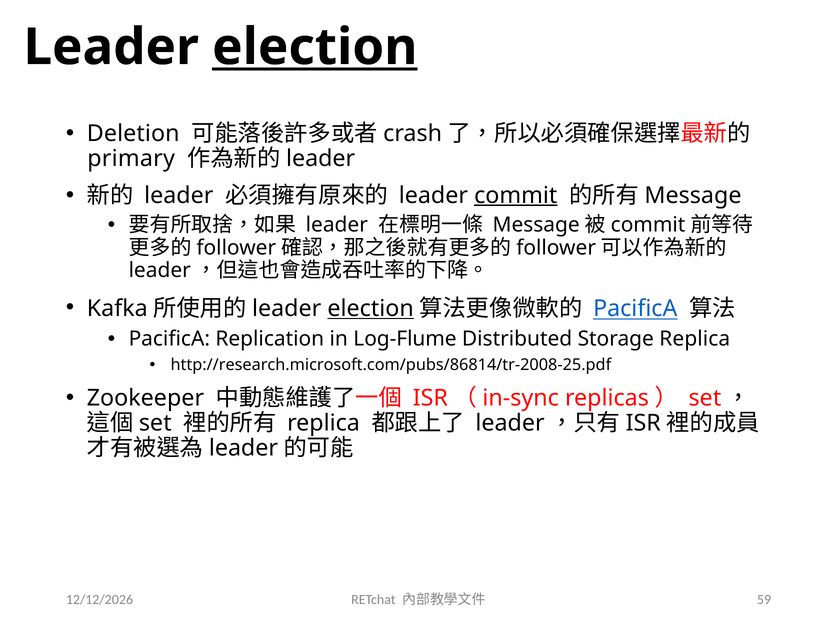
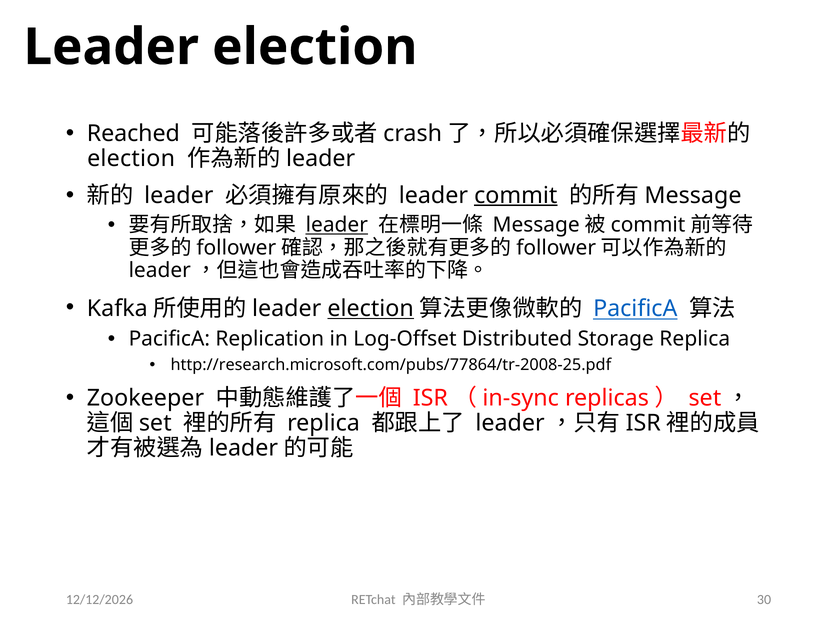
election at (315, 47) underline: present -> none
Deletion: Deletion -> Reached
primary at (131, 158): primary -> election
leader at (337, 225) underline: none -> present
Log-Flume: Log-Flume -> Log-Offset
http://research.microsoft.com/pubs/86814/tr-2008-25.pdf: http://research.microsoft.com/pubs/86814/tr-2008-25.pdf -> http://research.microsoft.com/pubs/77864/tr-2008-25.pdf
59: 59 -> 30
